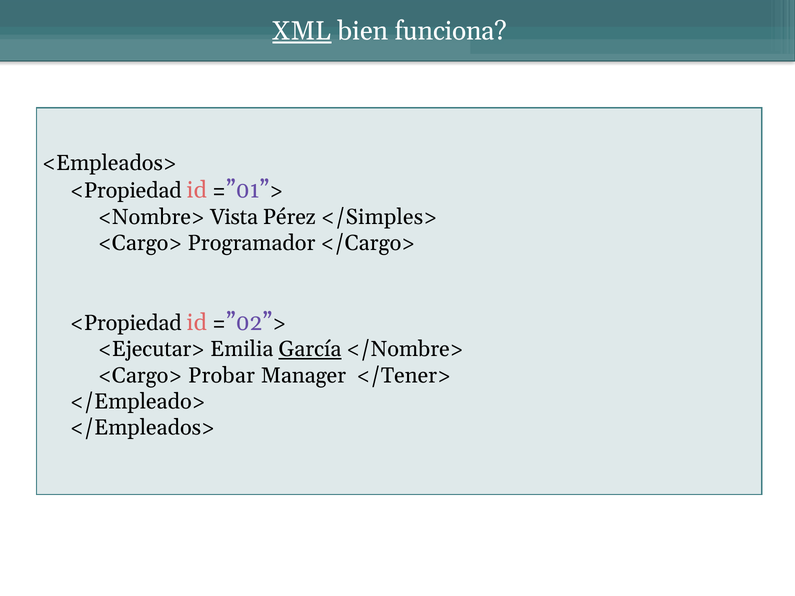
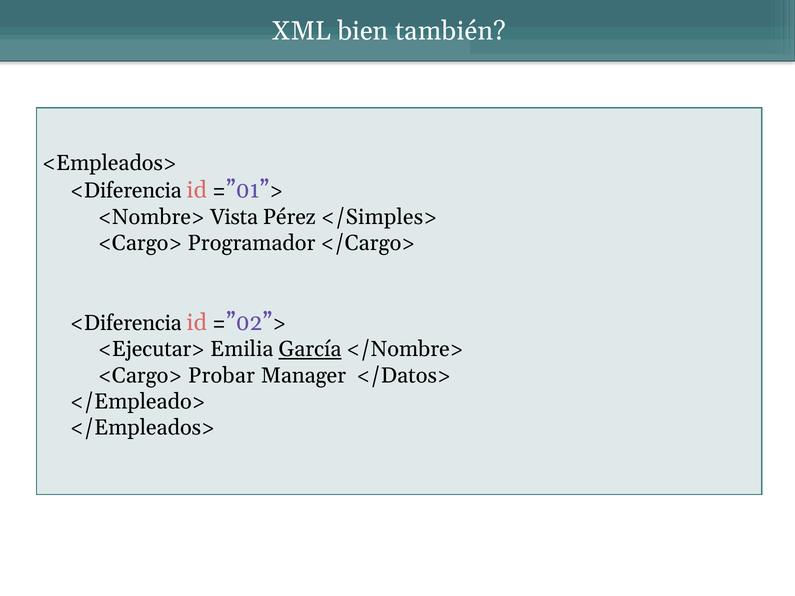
XML underline: present -> none
funciona: funciona -> también
<Propiedad at (126, 191): <Propiedad -> <Diferencia
<Propiedad at (126, 323): <Propiedad -> <Diferencia
</Tener>: </Tener> -> </Datos>
